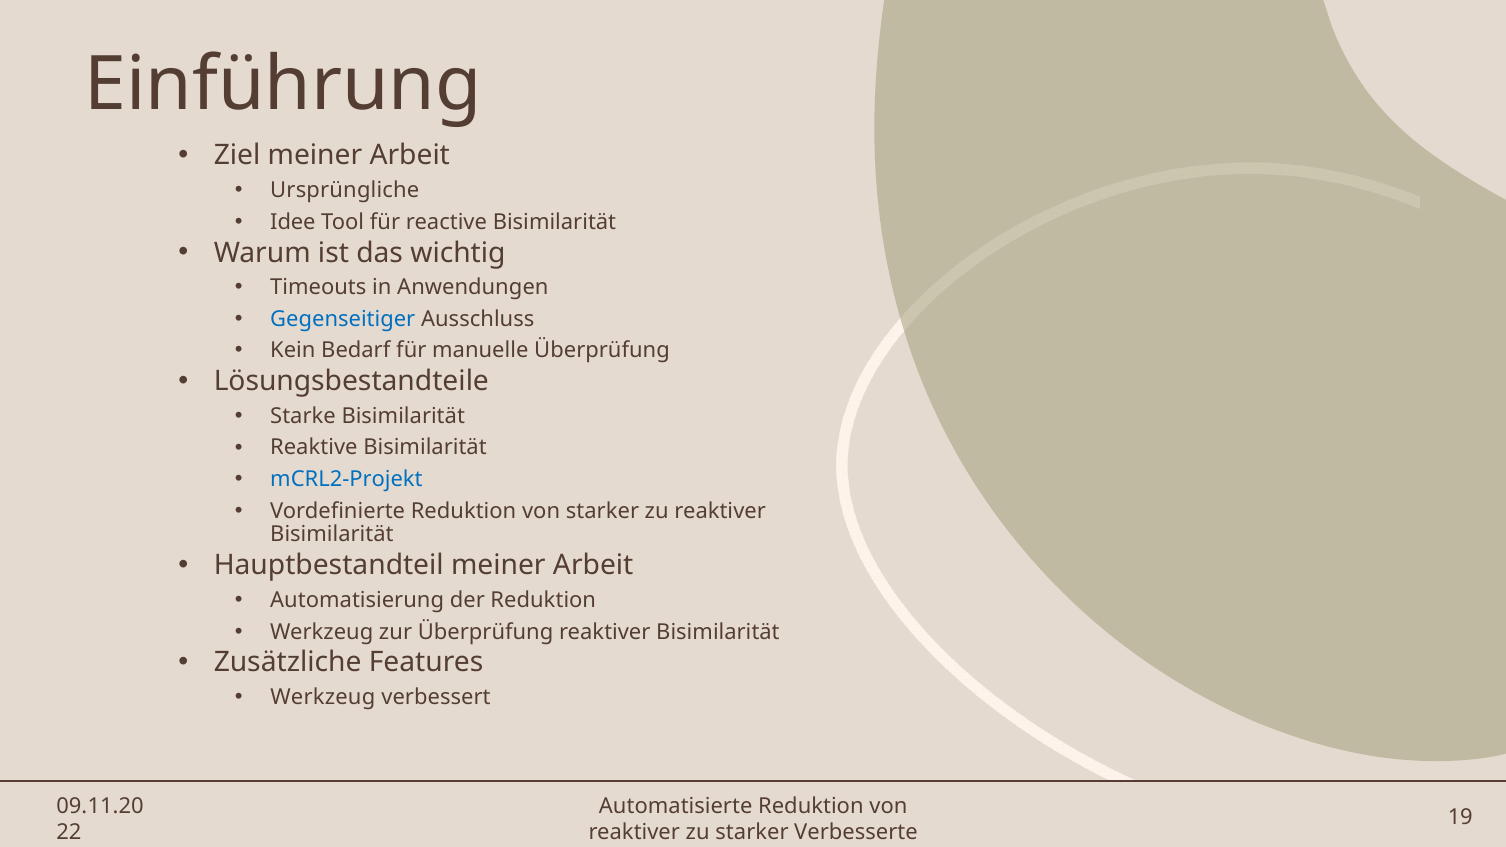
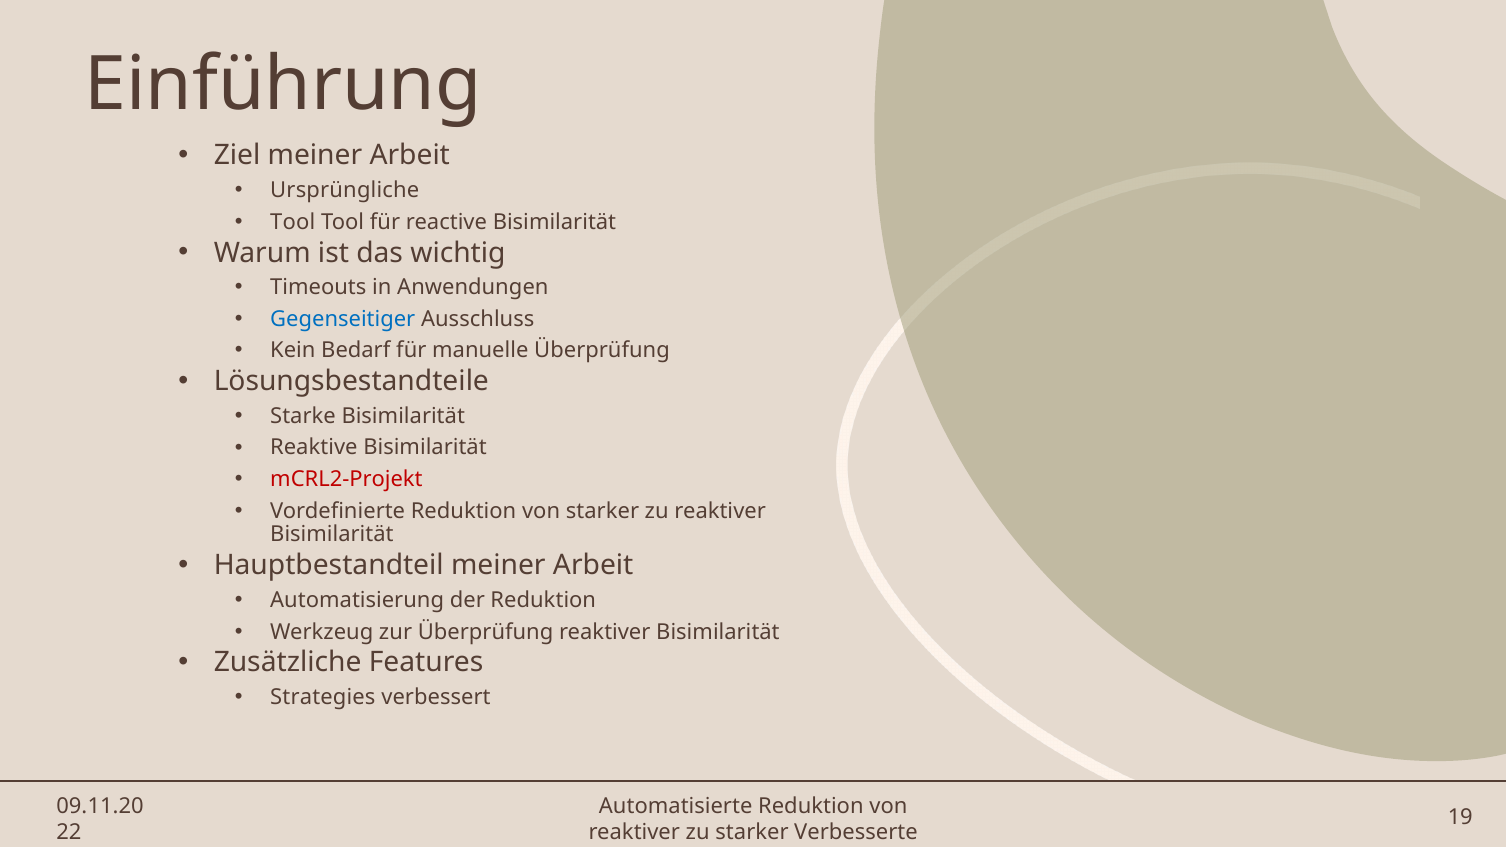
Idee at (293, 222): Idee -> Tool
mCRL2-Projekt colour: blue -> red
Werkzeug at (323, 697): Werkzeug -> Strategies
